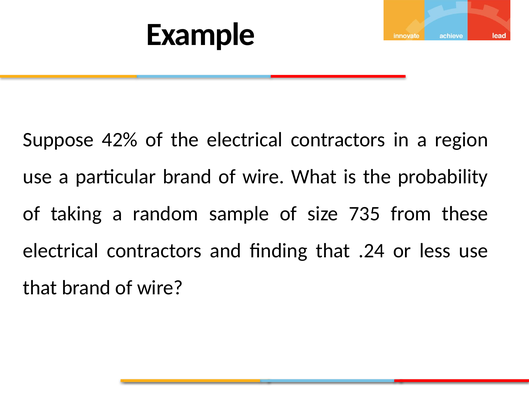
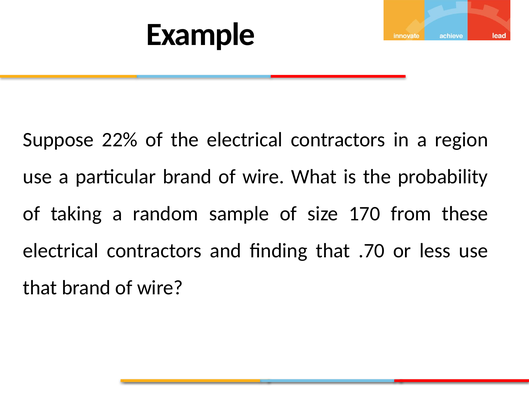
42%: 42% -> 22%
735: 735 -> 170
.24: .24 -> .70
